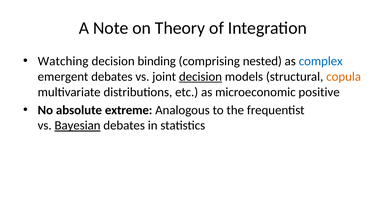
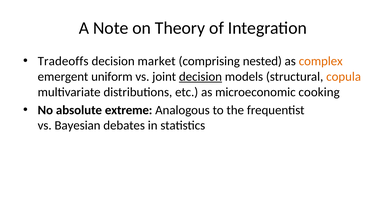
Watching: Watching -> Tradeoffs
binding: binding -> market
complex colour: blue -> orange
emergent debates: debates -> uniform
positive: positive -> cooking
Bayesian underline: present -> none
